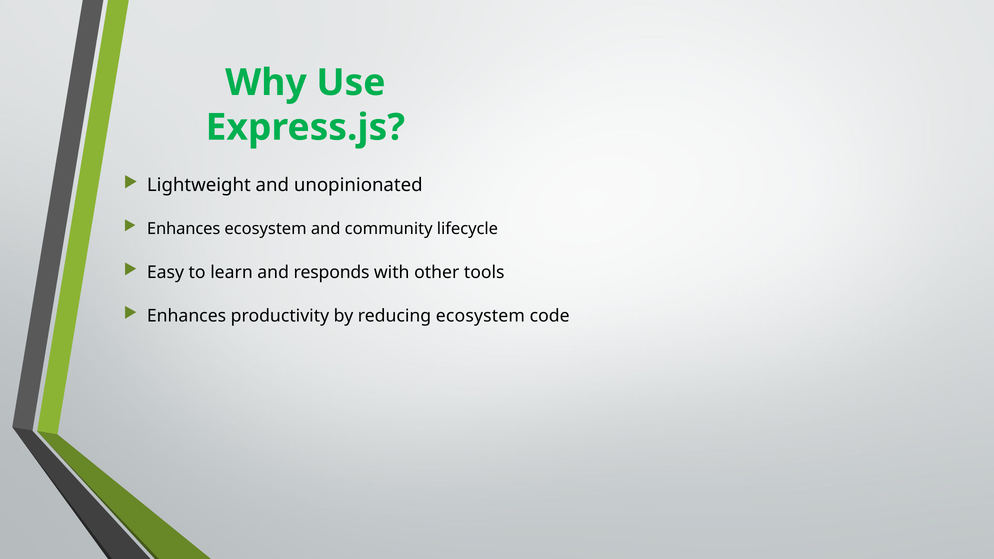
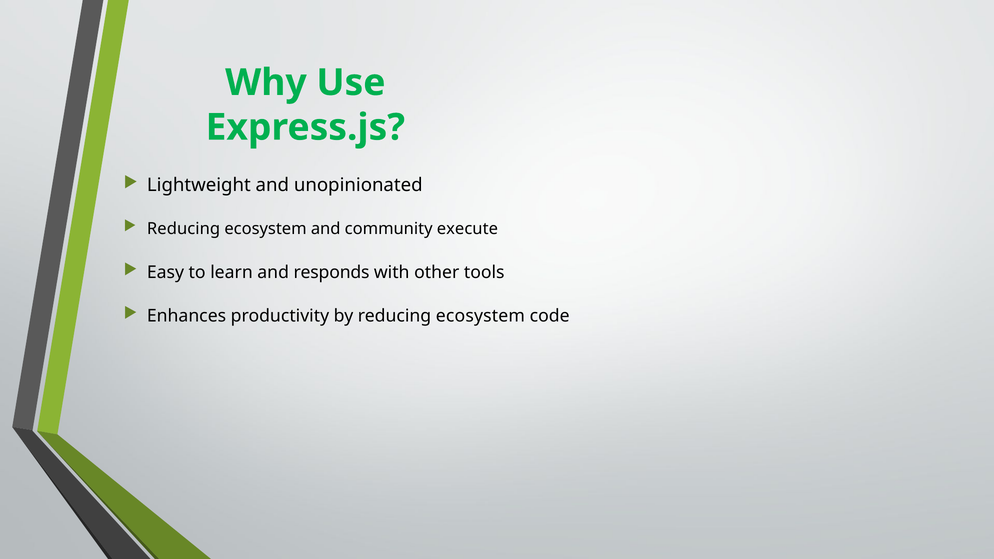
Enhances at (184, 229): Enhances -> Reducing
lifecycle: lifecycle -> execute
